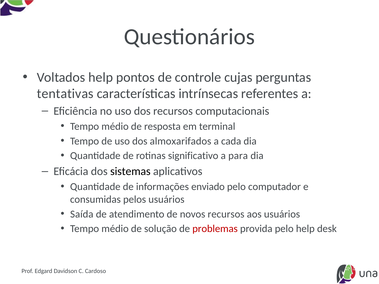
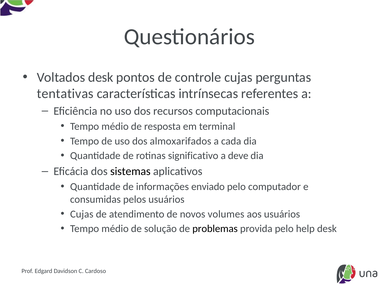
Voltados help: help -> desk
para: para -> deve
Saída at (82, 214): Saída -> Cujas
novos recursos: recursos -> volumes
problemas colour: red -> black
